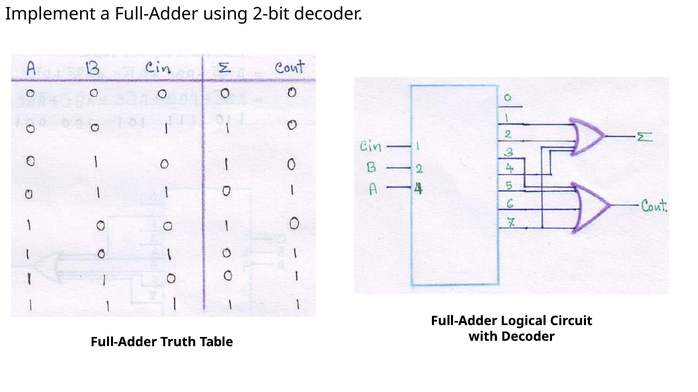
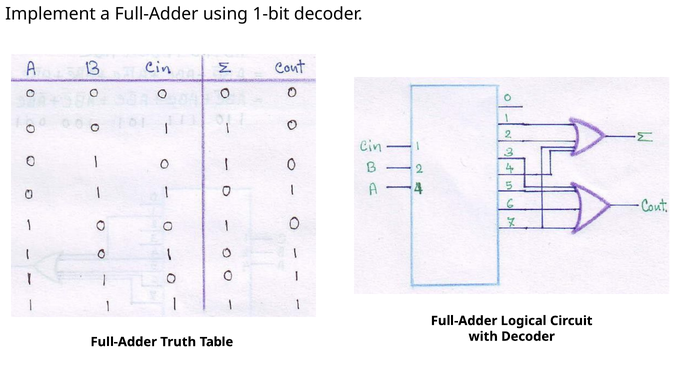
2-bit: 2-bit -> 1-bit
